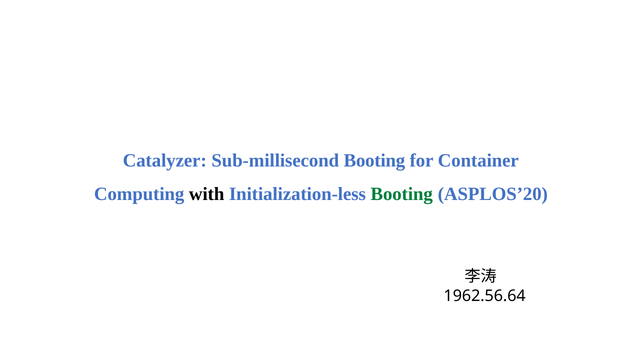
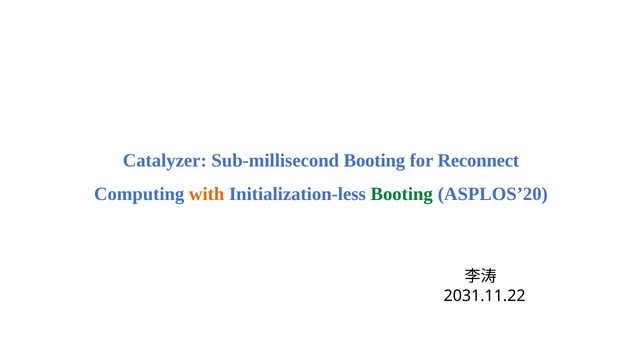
Container: Container -> Reconnect
with colour: black -> orange
1962.56.64: 1962.56.64 -> 2031.11.22
